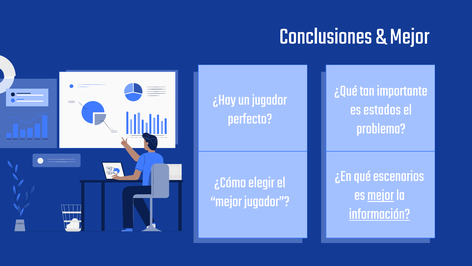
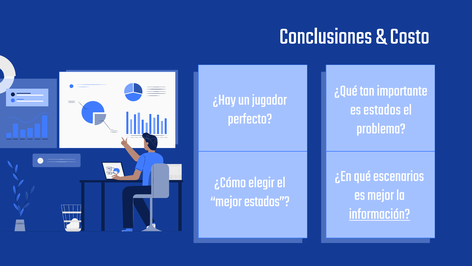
Mejor at (410, 36): Mejor -> Costo
mejor at (381, 194) underline: present -> none
mejor jugador: jugador -> estados
